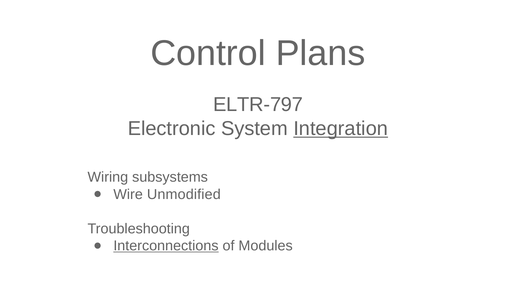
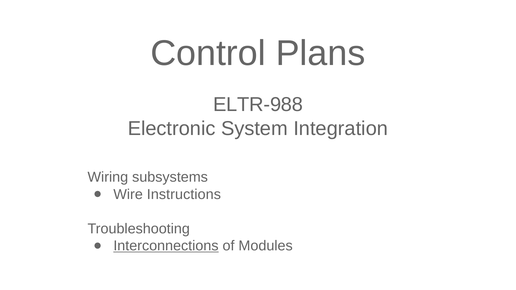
ELTR-797: ELTR-797 -> ELTR-988
Integration underline: present -> none
Unmodified: Unmodified -> Instructions
